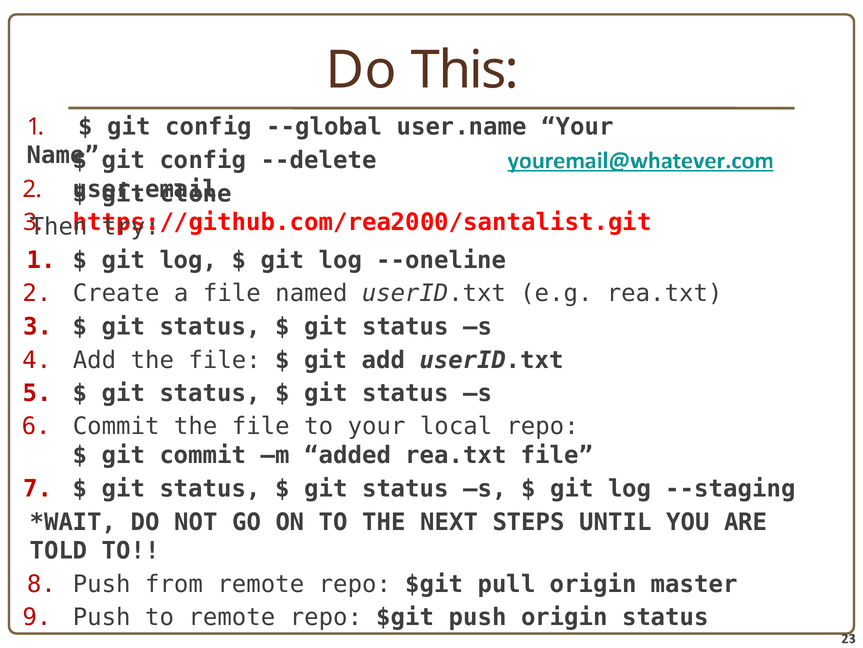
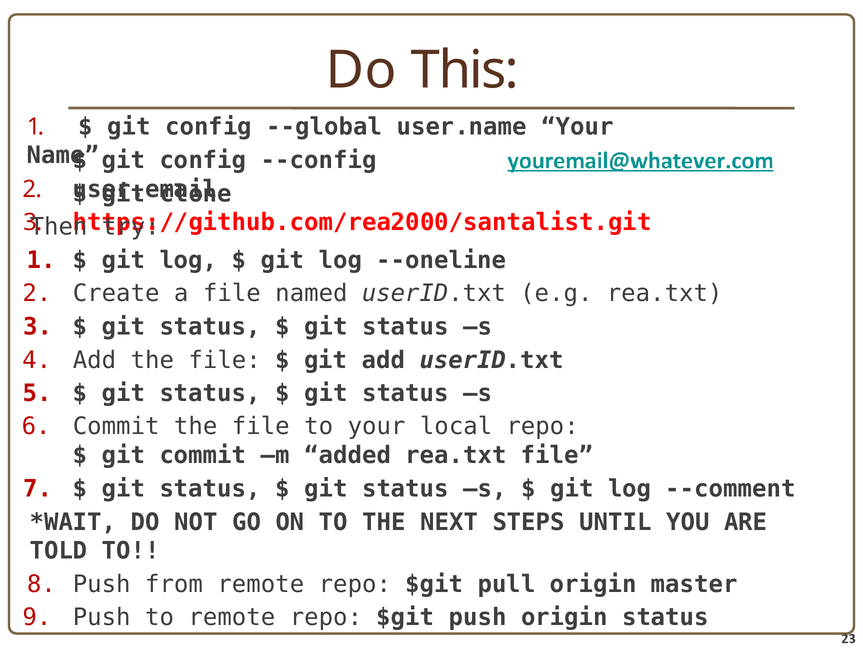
--delete: --delete -> --config
--staging: --staging -> --comment
